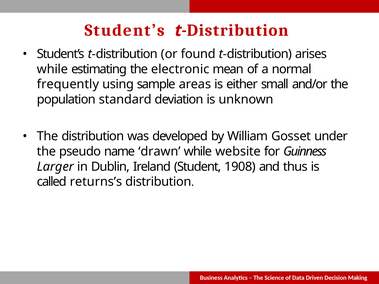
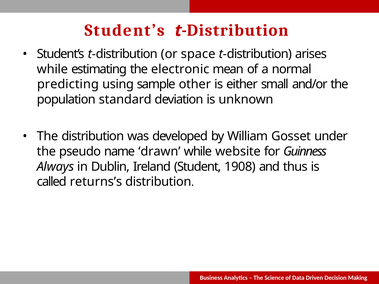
found: found -> space
frequently: frequently -> predicting
areas: areas -> other
Larger: Larger -> Always
